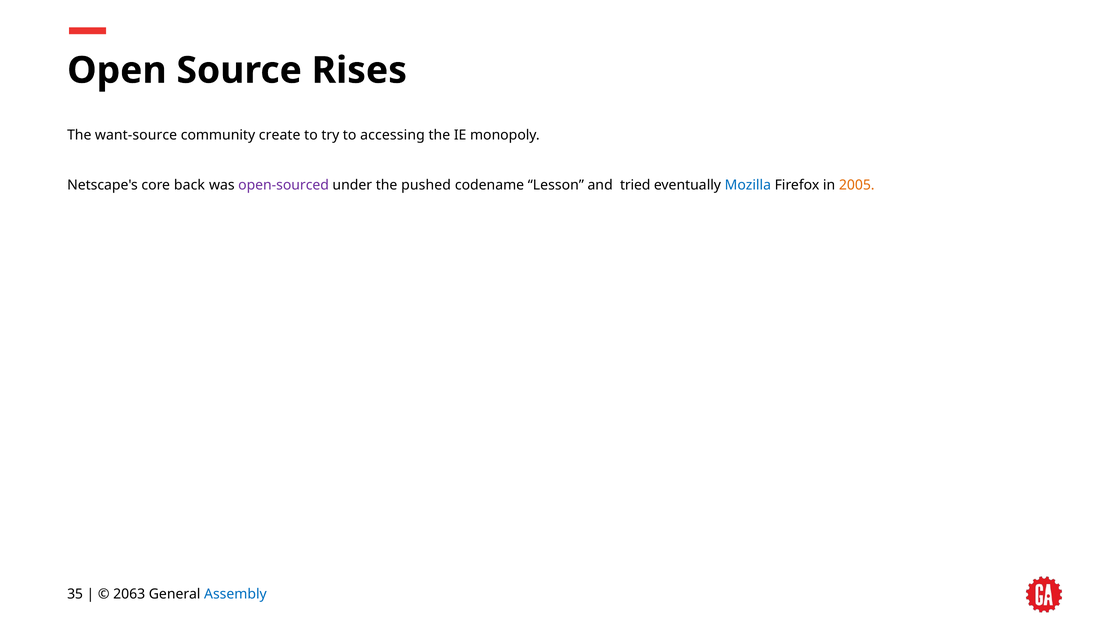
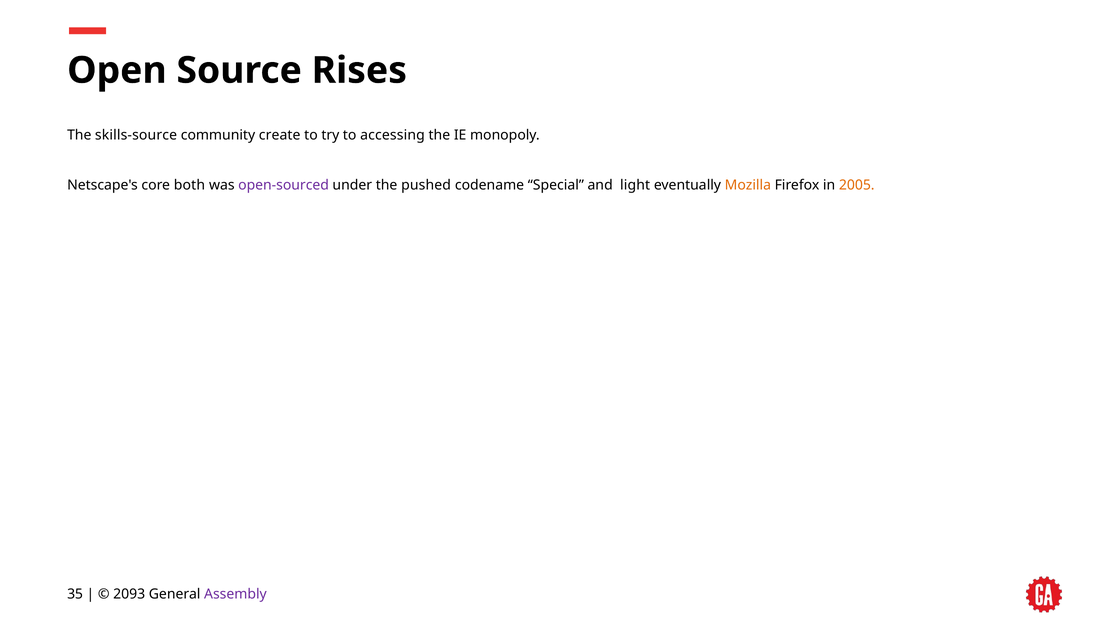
want-source: want-source -> skills-source
back: back -> both
Lesson: Lesson -> Special
tried: tried -> light
Mozilla colour: blue -> orange
2063: 2063 -> 2093
Assembly colour: blue -> purple
